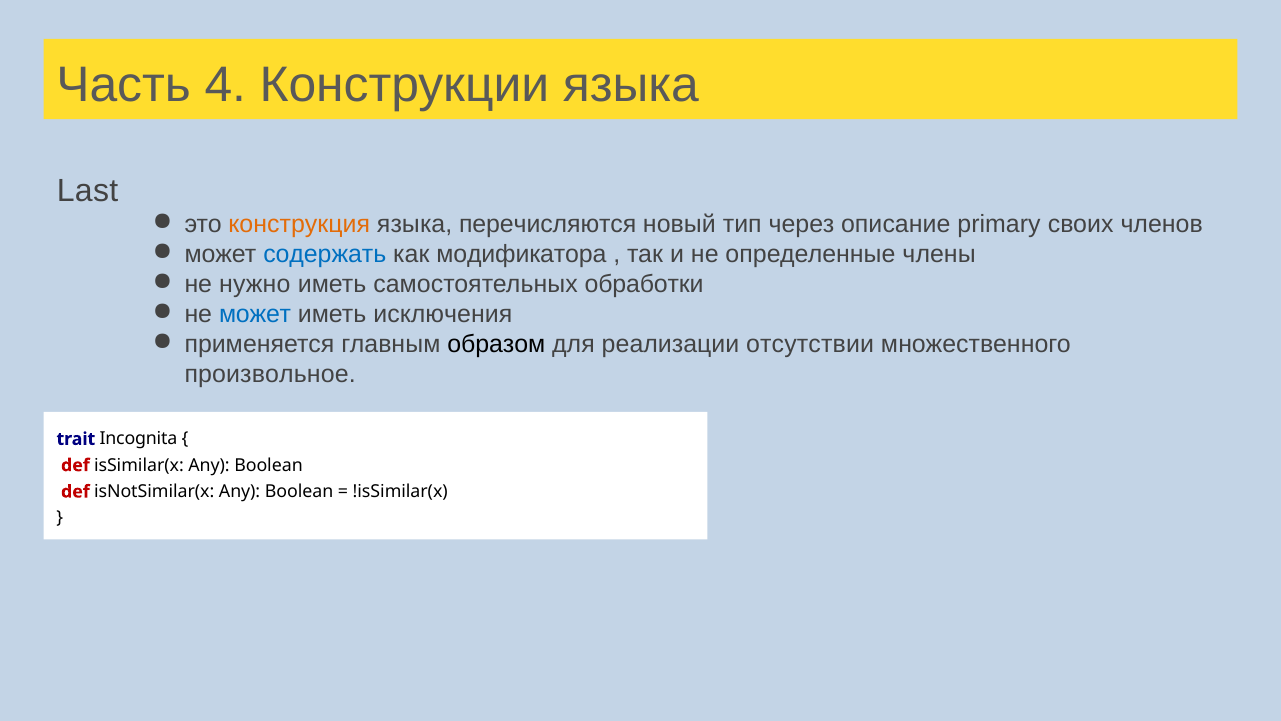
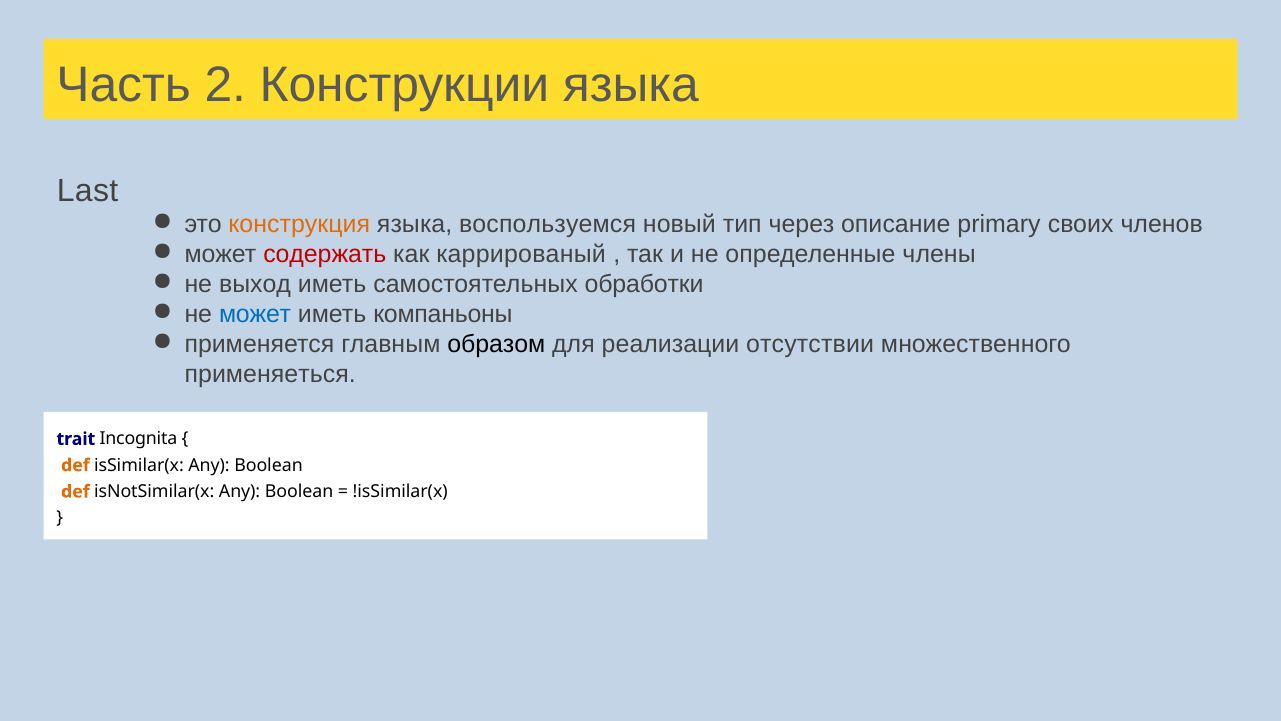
4: 4 -> 2
перечисляются: перечисляются -> воспользуемся
содержать colour: blue -> red
модификатора: модификатора -> каррированый
нужно: нужно -> выход
исключения: исключения -> компаньоны
произвольное: произвольное -> применяеться
def at (75, 465) colour: red -> orange
def at (75, 491) colour: red -> orange
